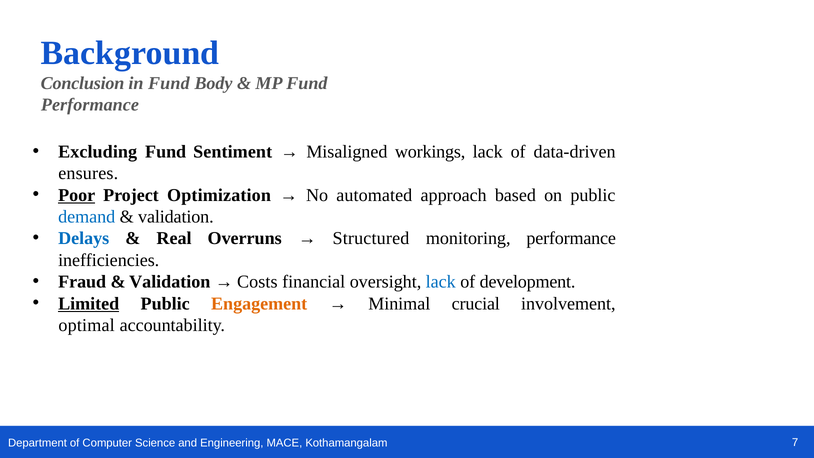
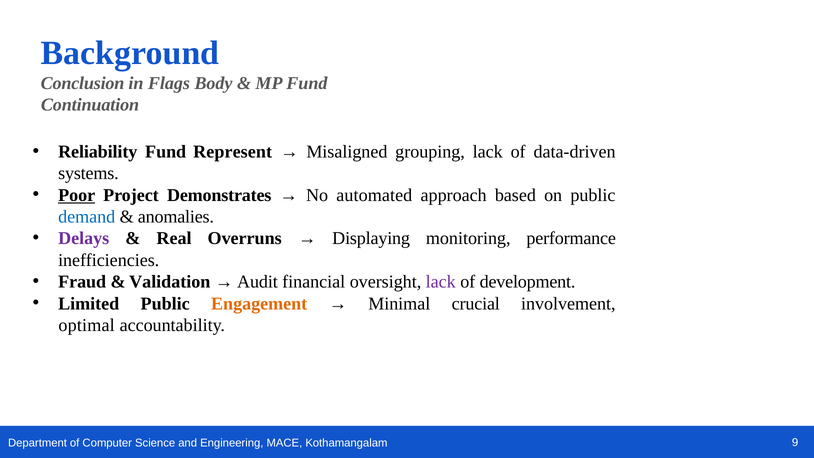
in Fund: Fund -> Flags
Performance at (90, 105): Performance -> Continuation
Excluding: Excluding -> Reliability
Sentiment: Sentiment -> Represent
workings: workings -> grouping
ensures: ensures -> systems
Optimization: Optimization -> Demonstrates
validation at (176, 217): validation -> anomalies
Delays colour: blue -> purple
Structured: Structured -> Displaying
Costs: Costs -> Audit
lack at (441, 282) colour: blue -> purple
Limited underline: present -> none
7: 7 -> 9
